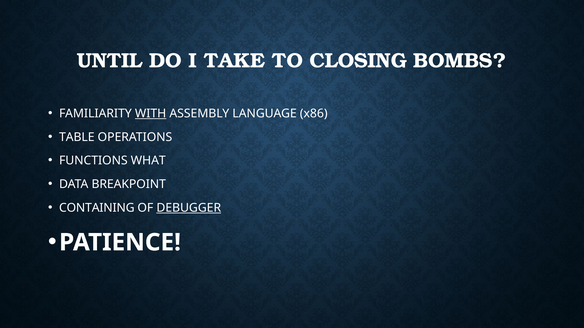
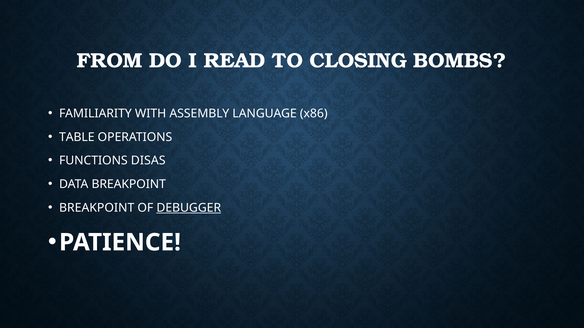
UNTIL: UNTIL -> FROM
TAKE: TAKE -> READ
WITH underline: present -> none
WHAT: WHAT -> DISAS
CONTAINING at (97, 208): CONTAINING -> BREAKPOINT
